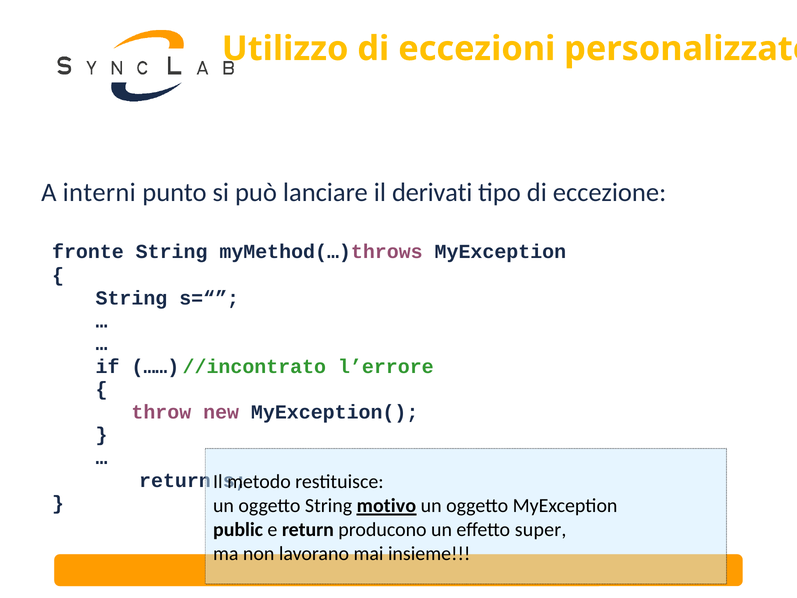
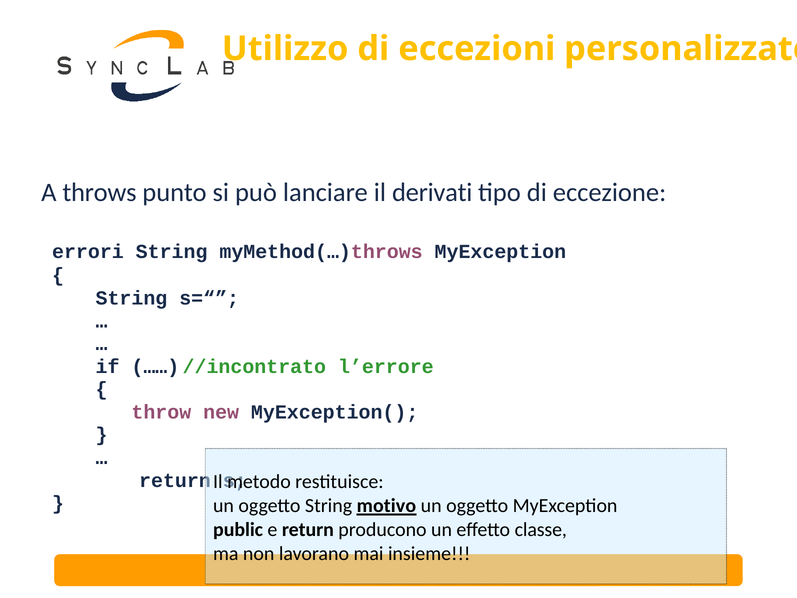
interni: interni -> throws
fronte: fronte -> errori
super: super -> classe
